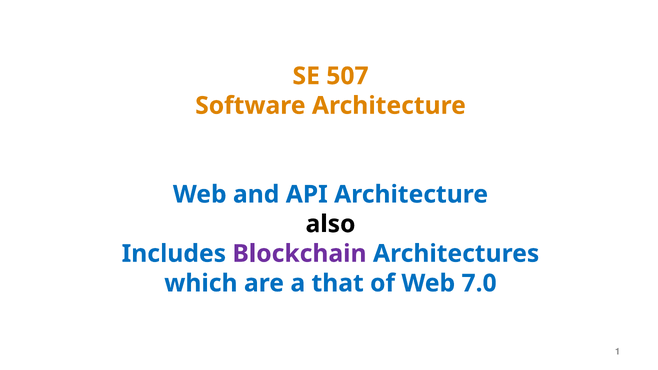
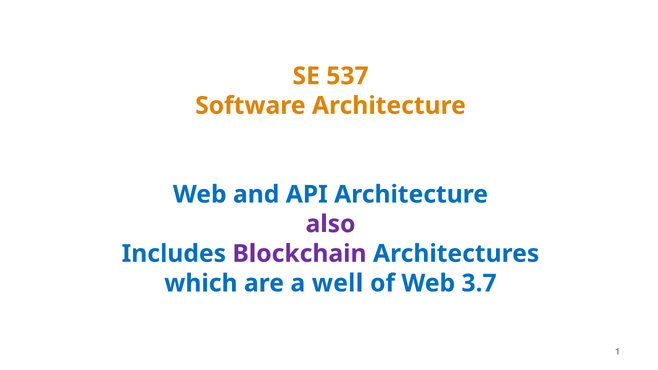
507: 507 -> 537
also colour: black -> purple
that: that -> well
7.0: 7.0 -> 3.7
